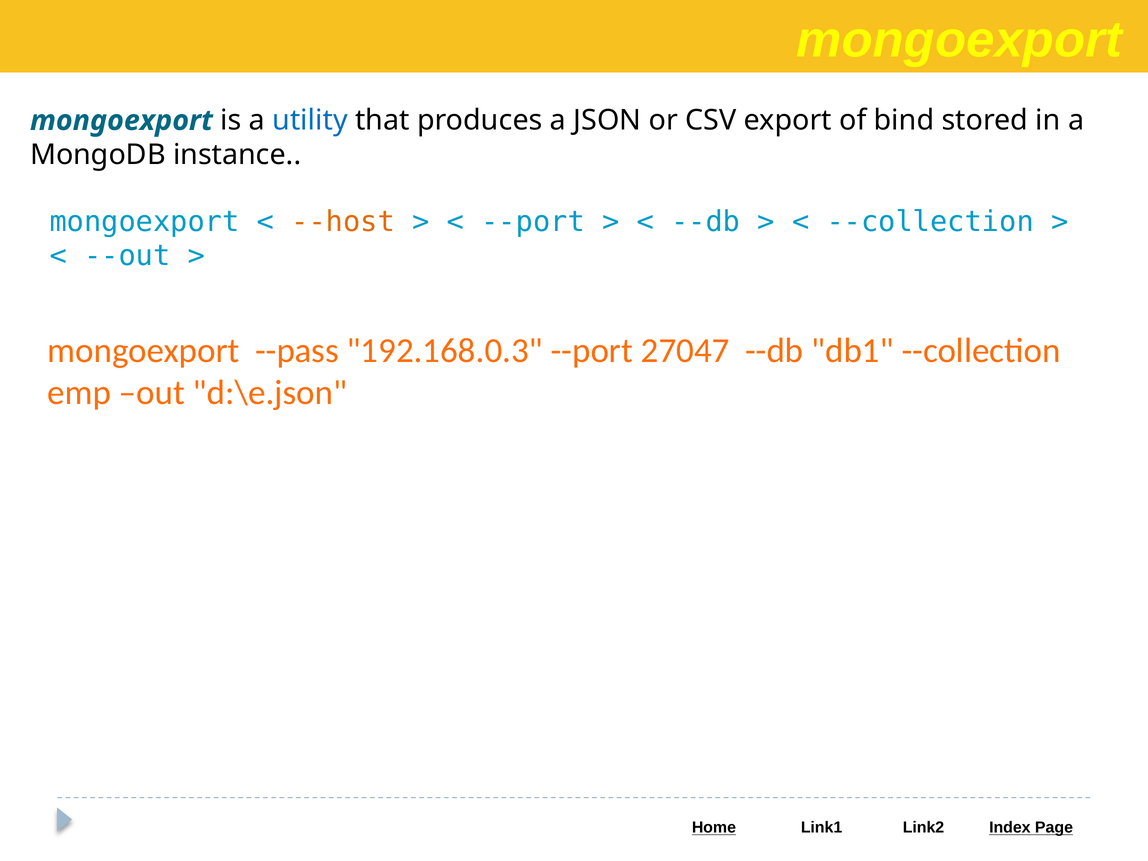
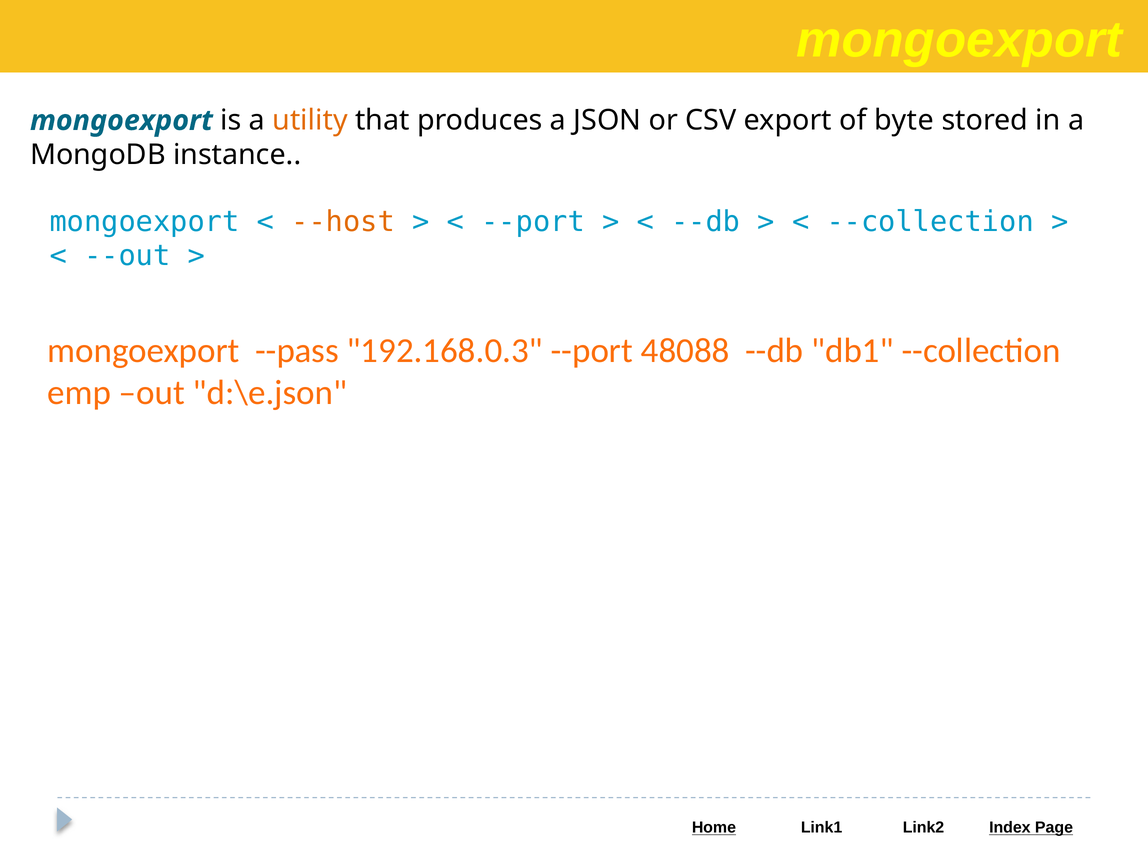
utility colour: blue -> orange
bind: bind -> byte
27047: 27047 -> 48088
